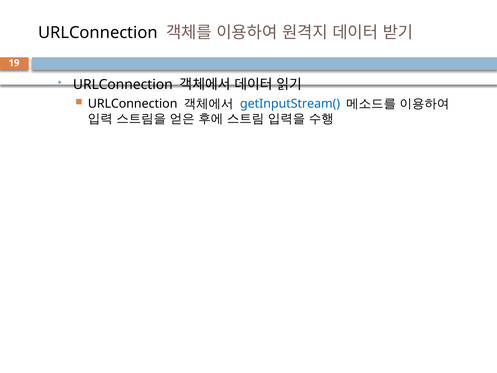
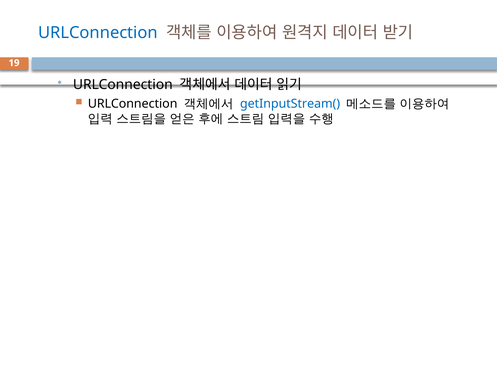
URLConnection at (98, 33) colour: black -> blue
